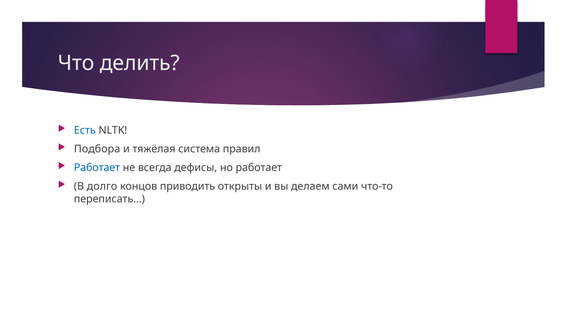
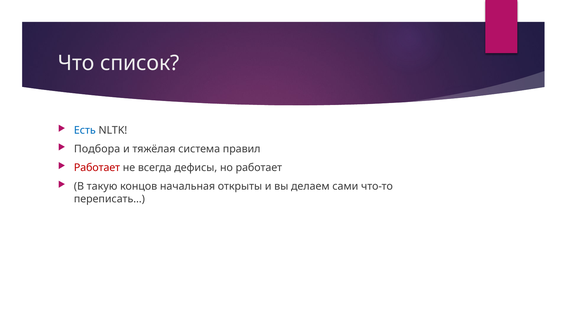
делить: делить -> список
Работает at (97, 168) colour: blue -> red
долго: долго -> такую
приводить: приводить -> начальная
